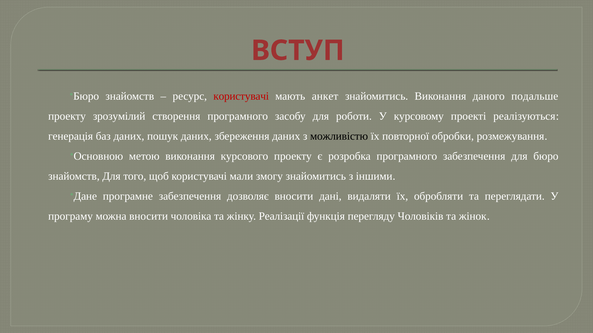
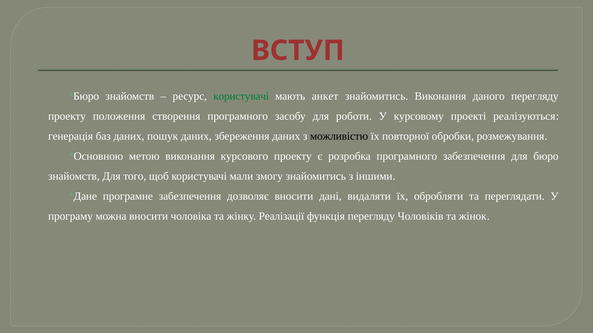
користувачі at (241, 96) colour: red -> green
даного подальше: подальше -> перегляду
зрозумілий: зрозумілий -> положення
